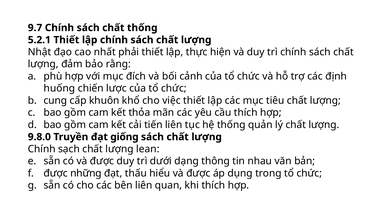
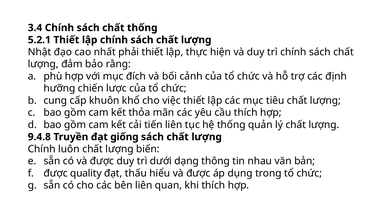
9.7: 9.7 -> 3.4
huống: huống -> hưỡng
9.8.0: 9.8.0 -> 9.4.8
sạch: sạch -> luôn
lean: lean -> biến
những: những -> quality
